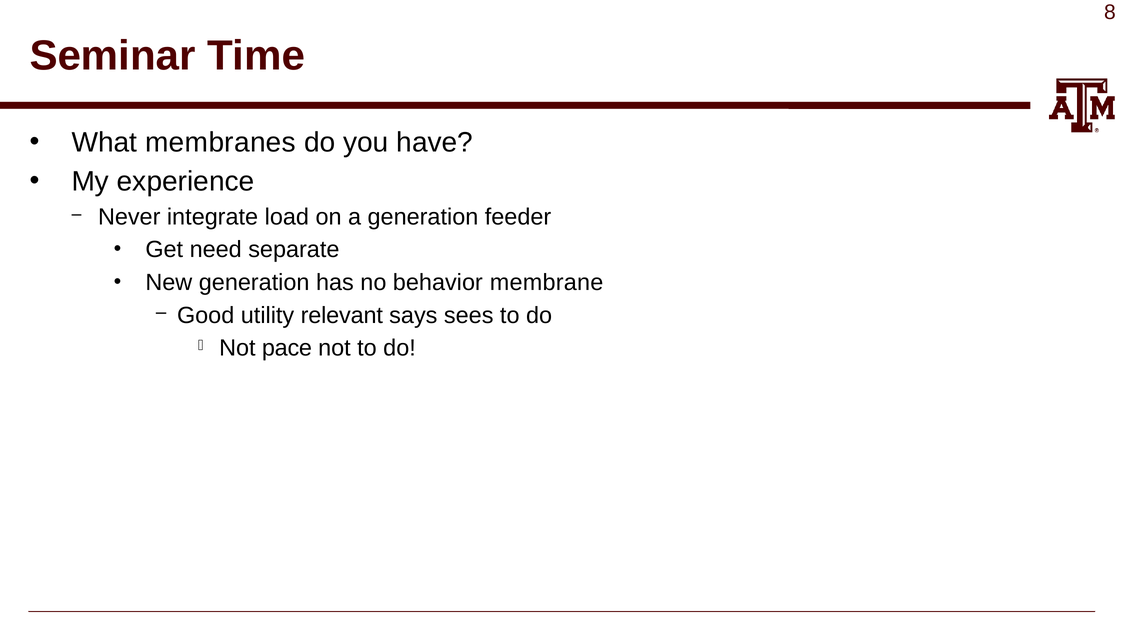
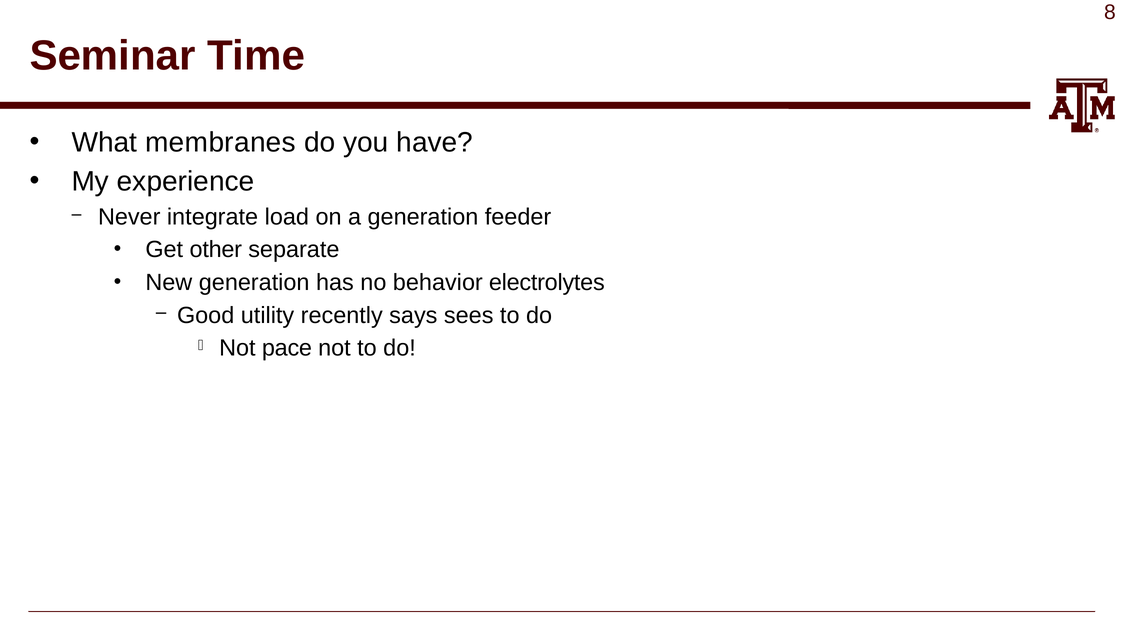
need: need -> other
membrane: membrane -> electrolytes
relevant: relevant -> recently
